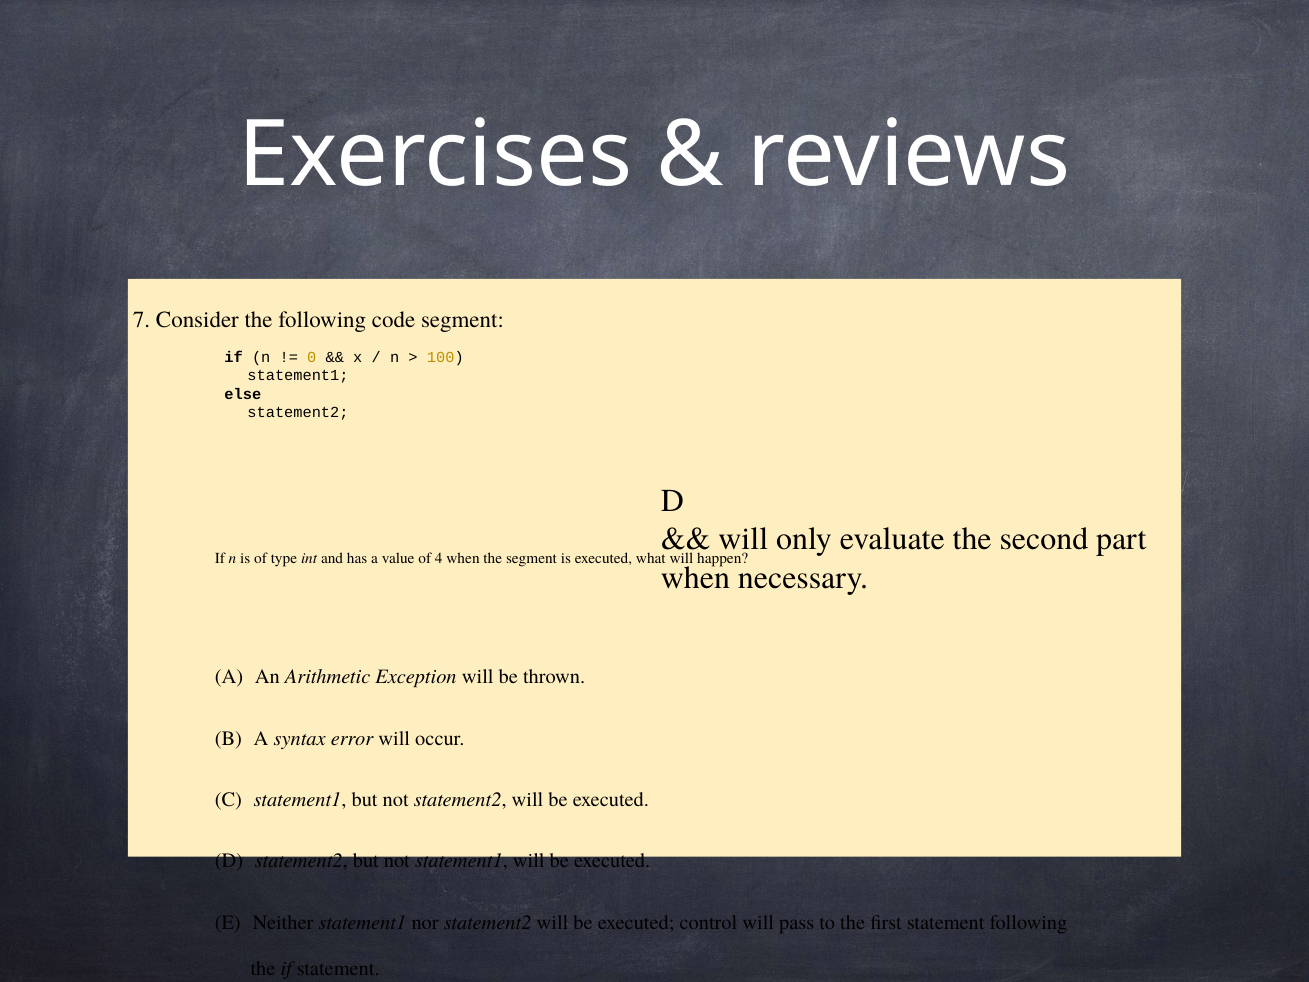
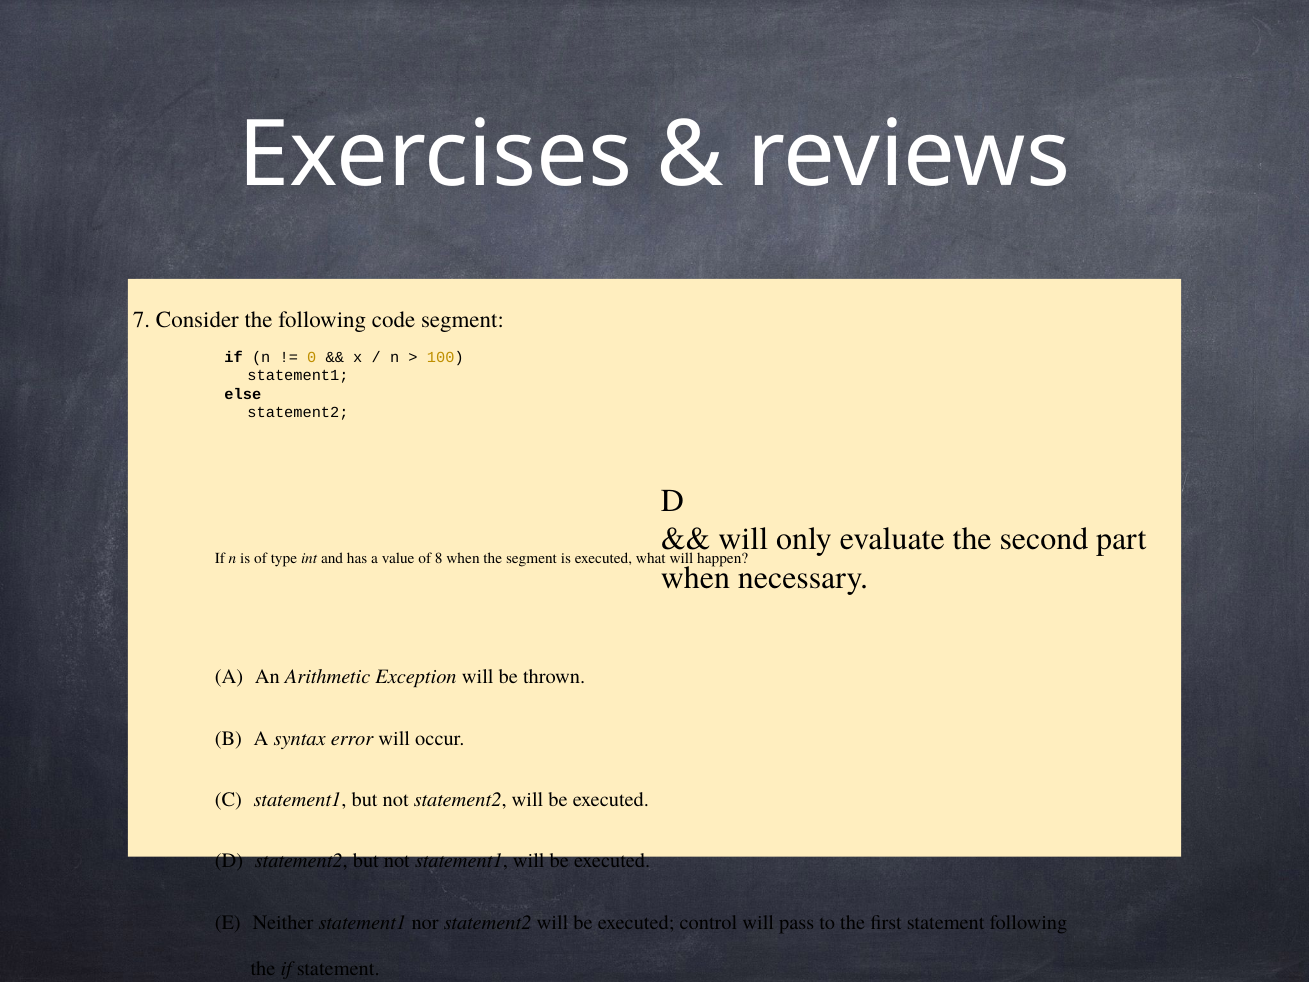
4: 4 -> 8
